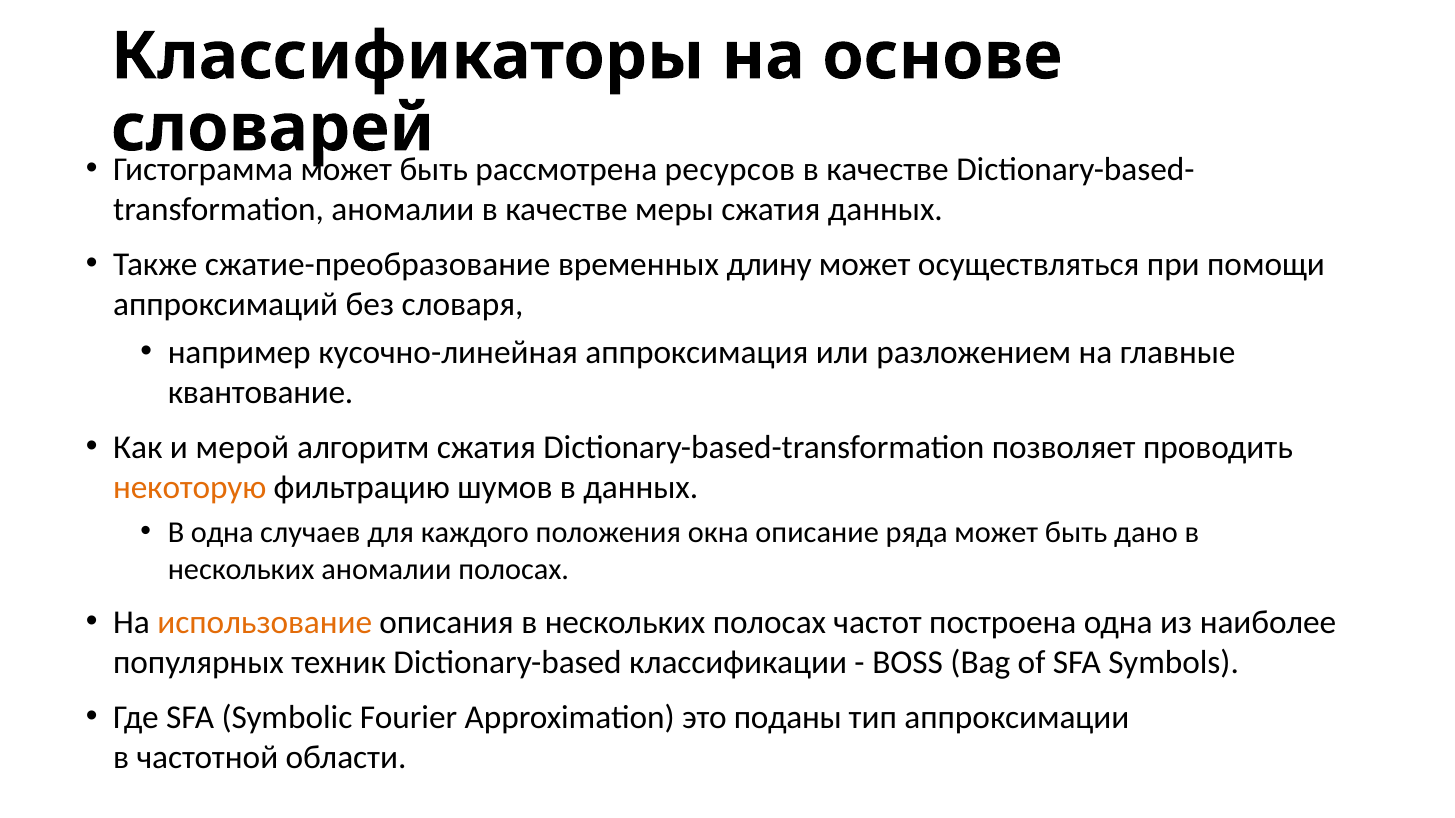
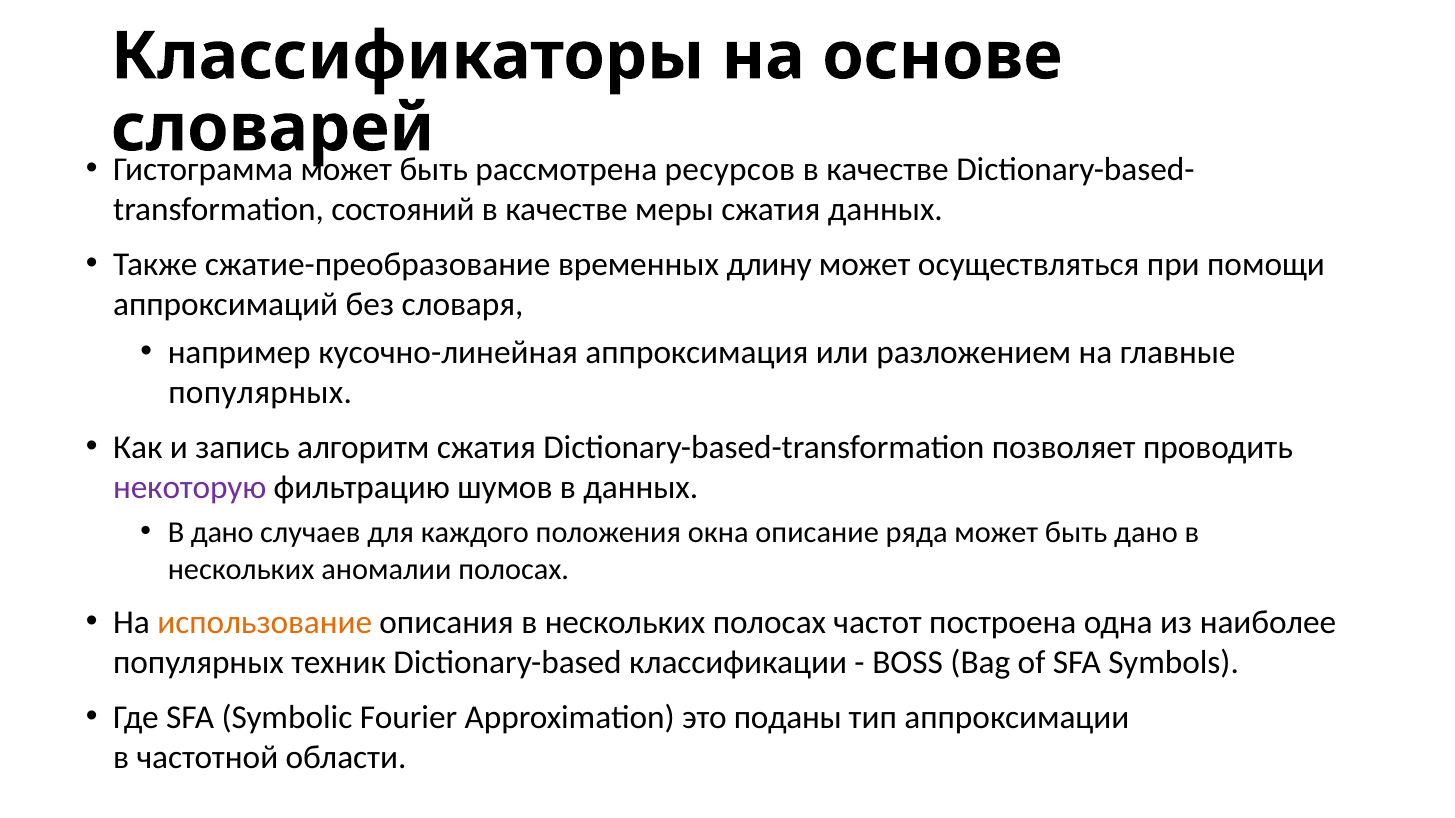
аномалии at (403, 210): аномалии -> состояний
квантование at (261, 392): квантование -> популярных
мерой: мерой -> запись
некоторую colour: orange -> purple
В одна: одна -> дано
